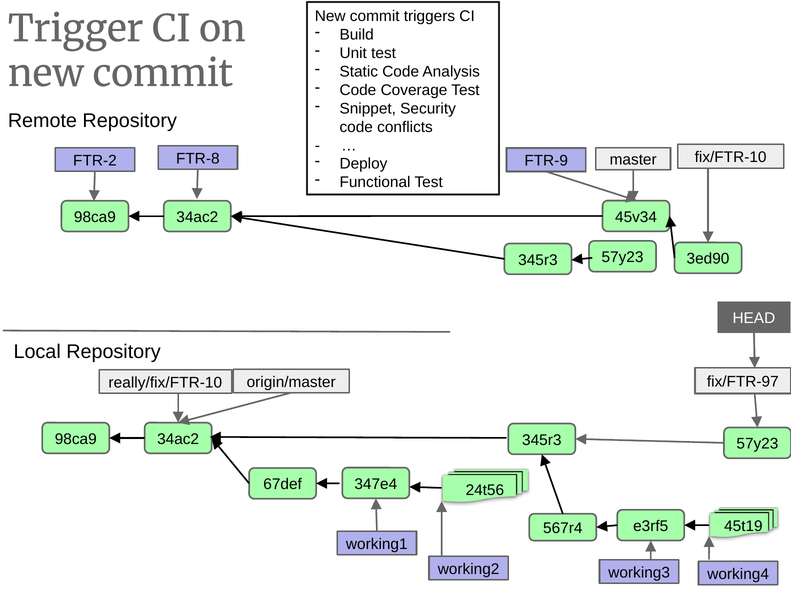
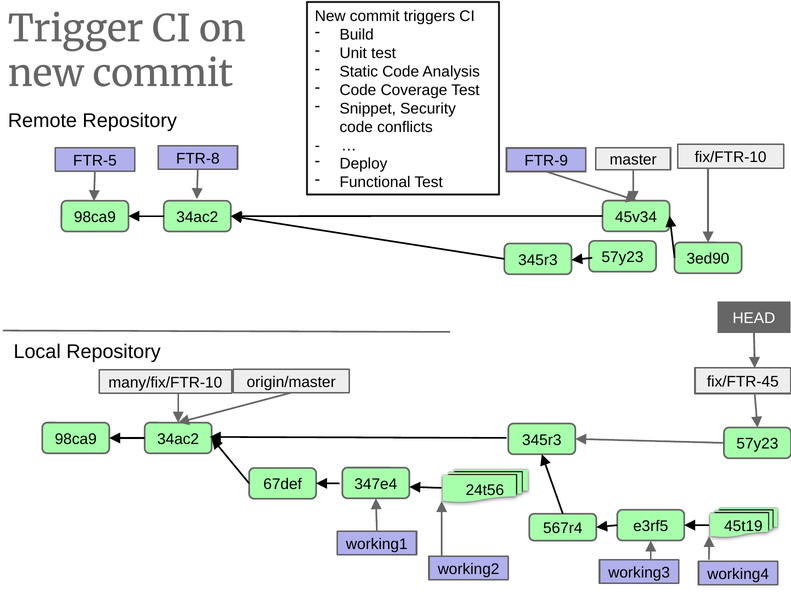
FTR-2: FTR-2 -> FTR-5
fix/FTR-97: fix/FTR-97 -> fix/FTR-45
really/fix/FTR-10: really/fix/FTR-10 -> many/fix/FTR-10
